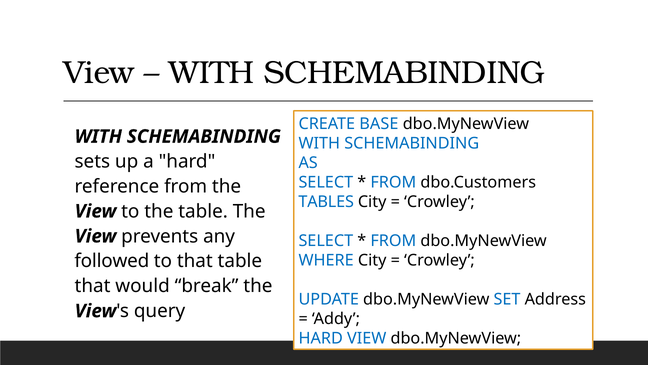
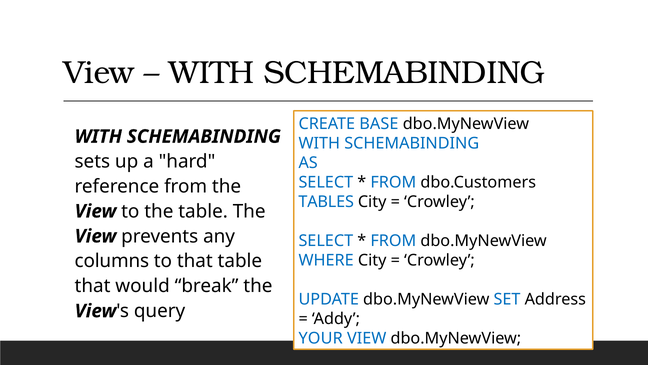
followed: followed -> columns
HARD at (321, 338): HARD -> YOUR
